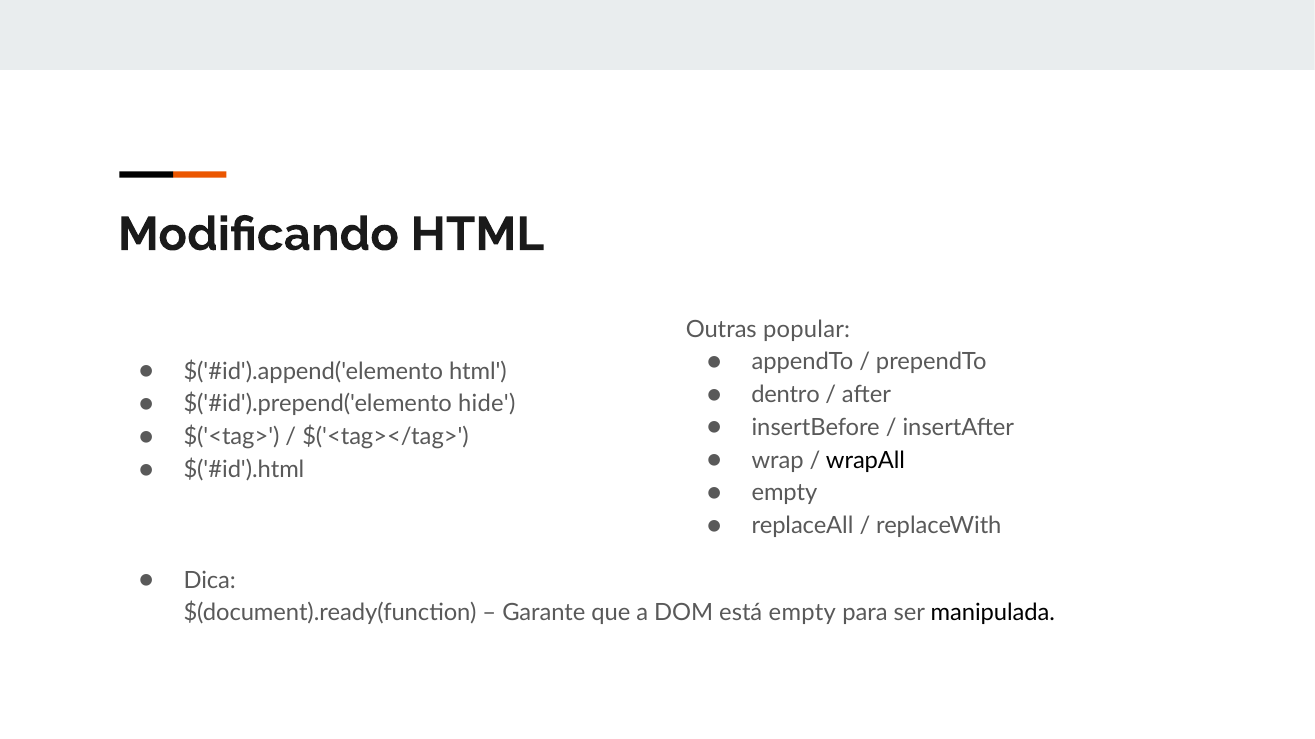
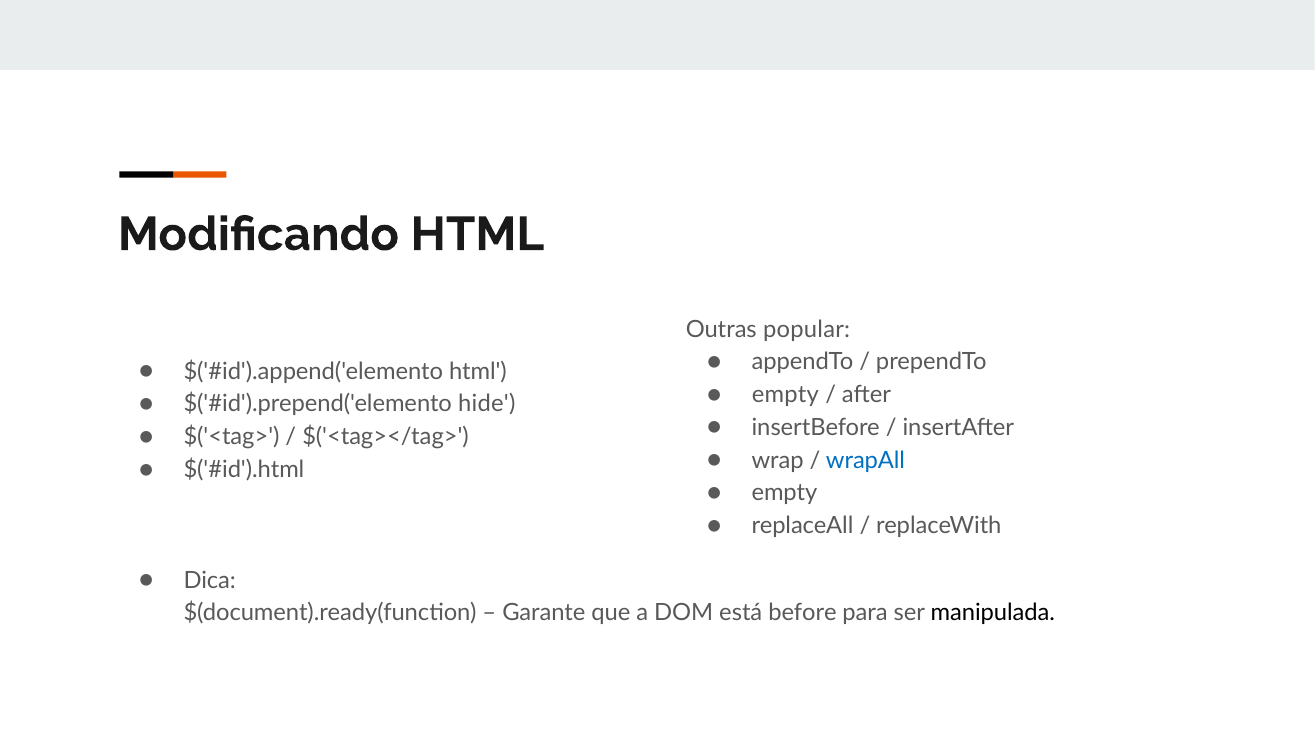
dentro at (786, 395): dentro -> empty
wrapAll colour: black -> blue
está empty: empty -> before
